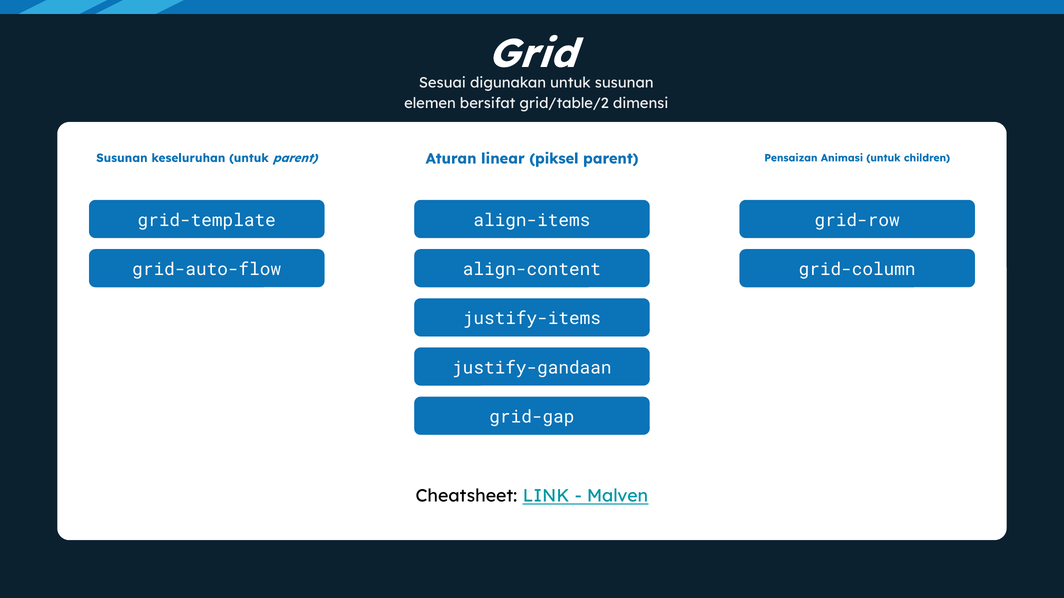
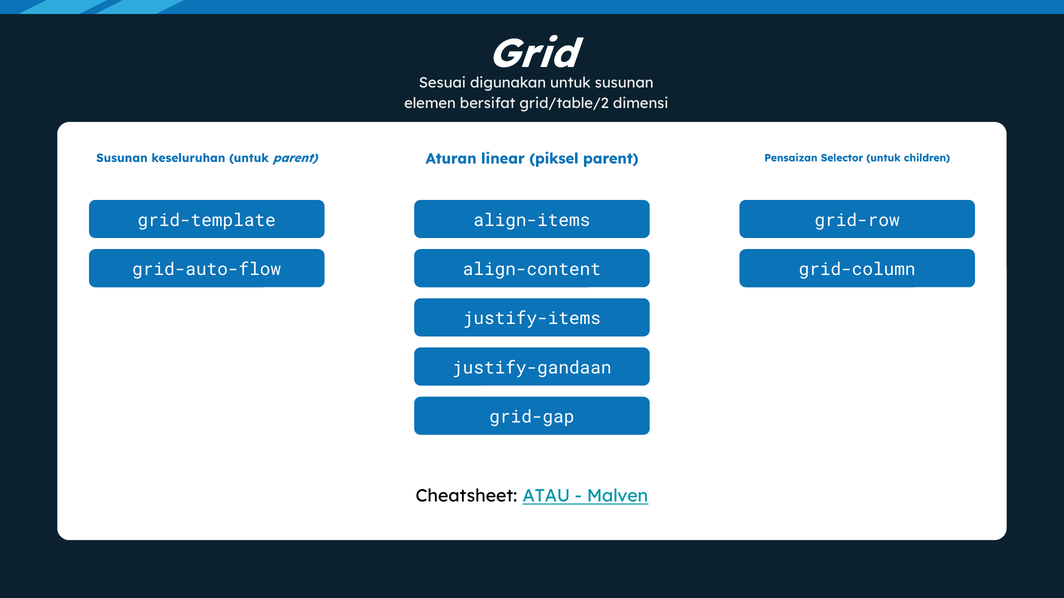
Animasi: Animasi -> Selector
LINK: LINK -> ATAU
